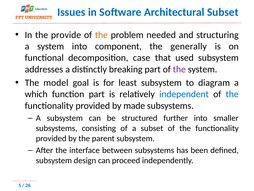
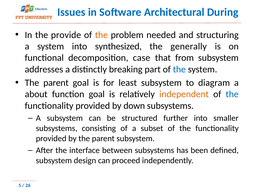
Architectural Subset: Subset -> During
component: component -> synthesized
used: used -> from
the at (179, 69) colour: purple -> blue
model at (56, 83): model -> parent
which: which -> about
function part: part -> goal
independent colour: blue -> orange
made: made -> down
